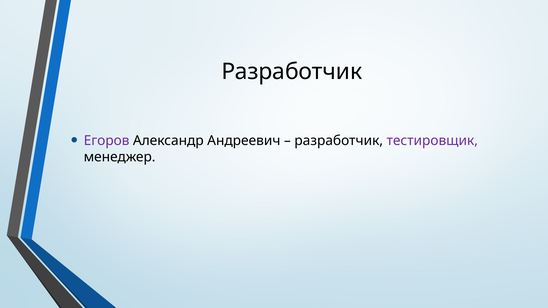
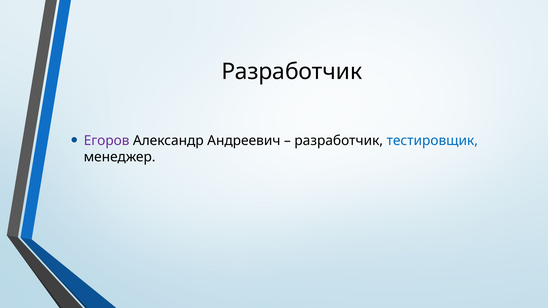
тестировщик colour: purple -> blue
